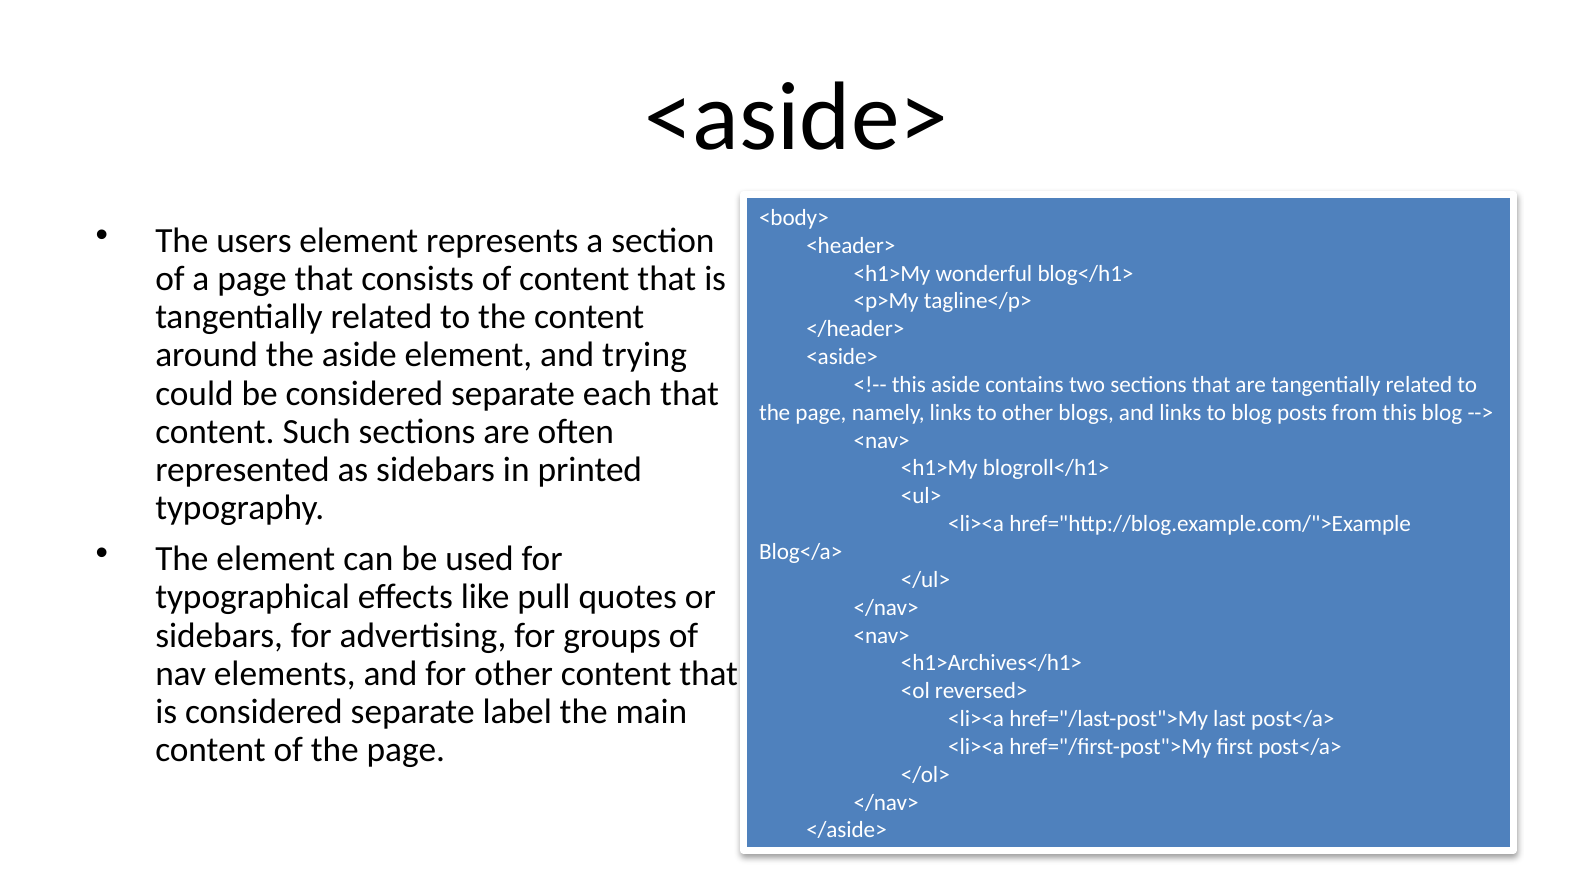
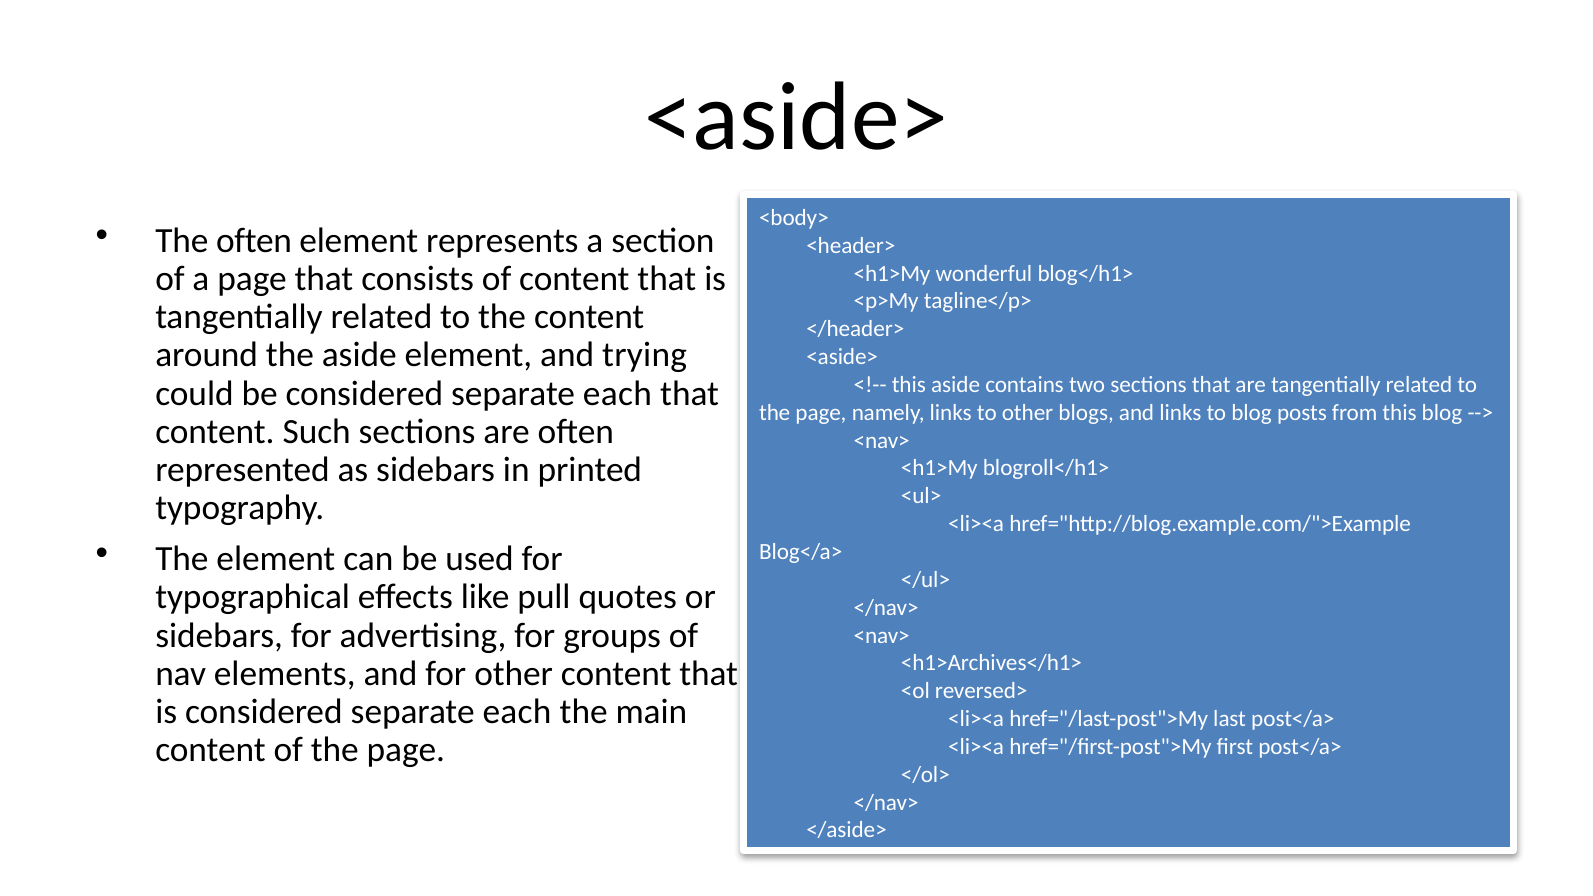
The users: users -> often
is considered separate label: label -> each
